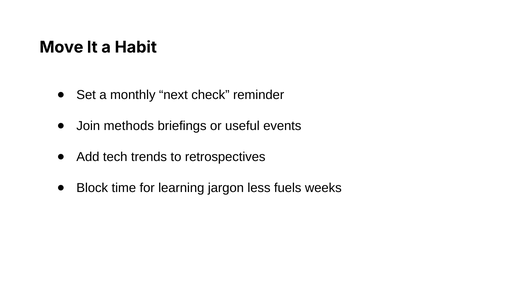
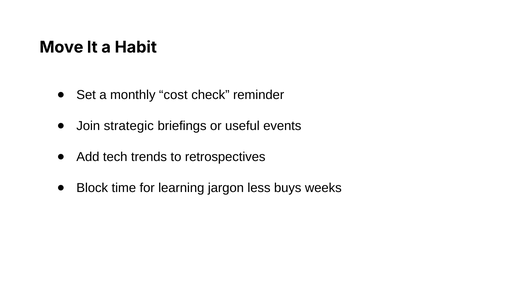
next: next -> cost
methods: methods -> strategic
fuels: fuels -> buys
